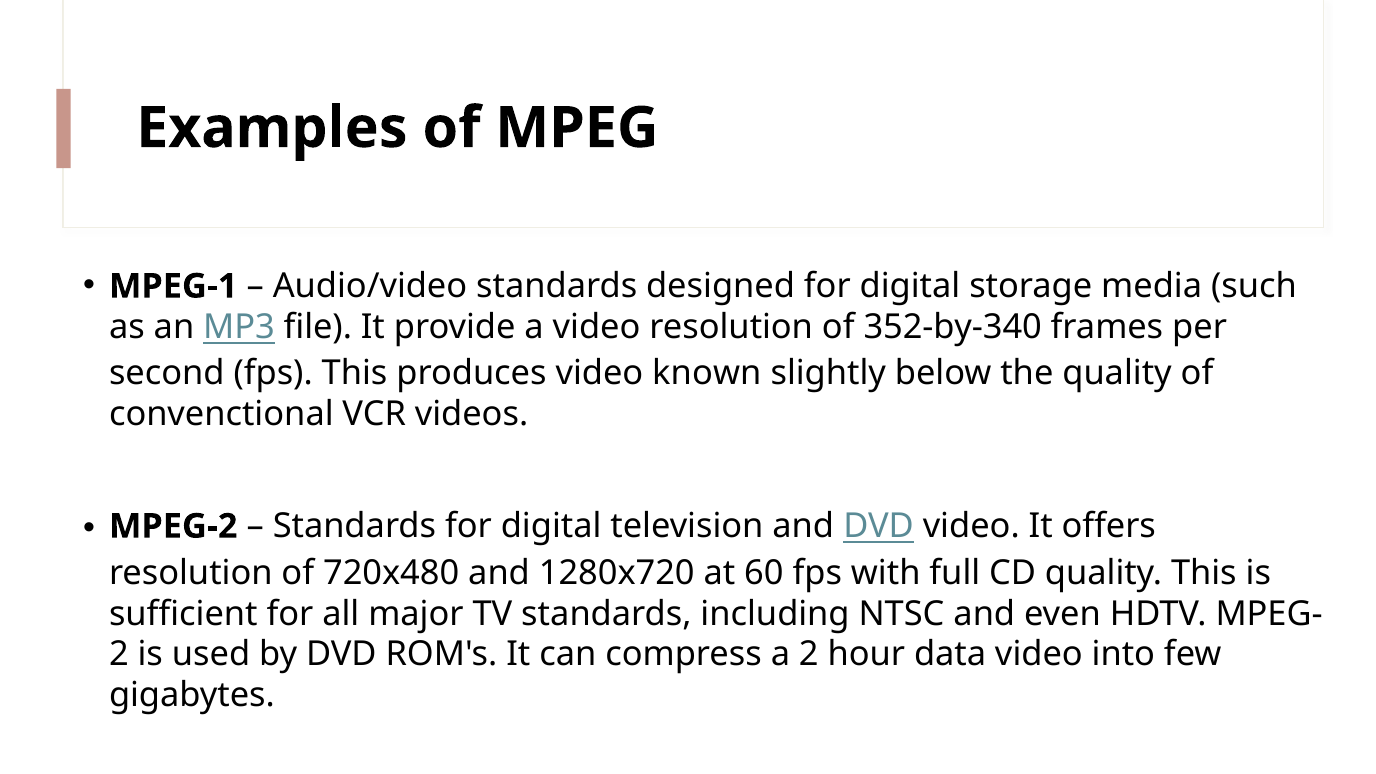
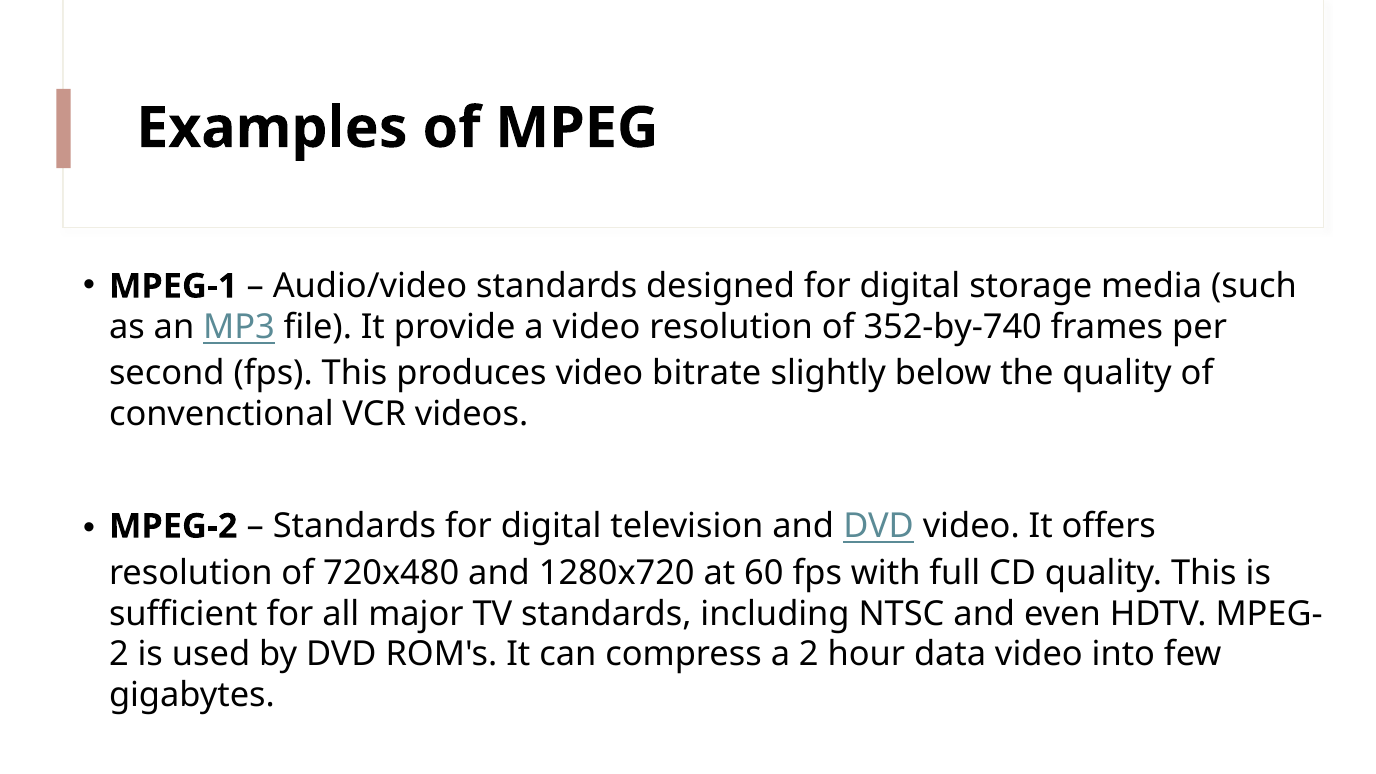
352-by-340: 352-by-340 -> 352-by-740
known: known -> bitrate
